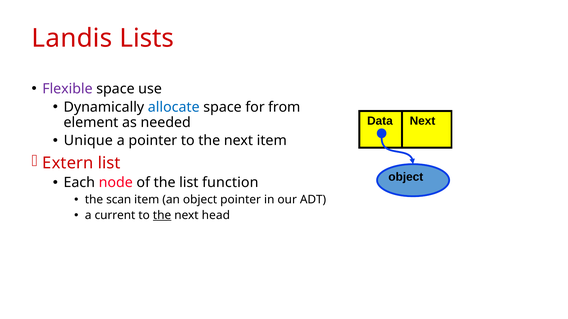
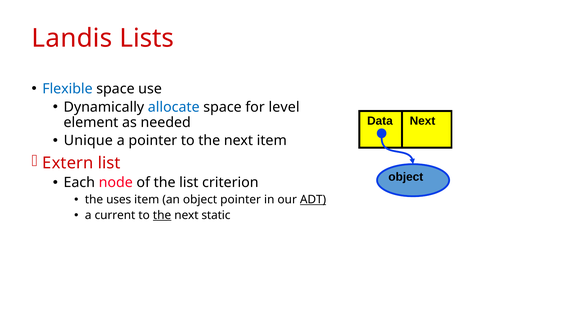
Flexible colour: purple -> blue
from: from -> level
function: function -> criterion
scan: scan -> uses
ADT underline: none -> present
head: head -> static
